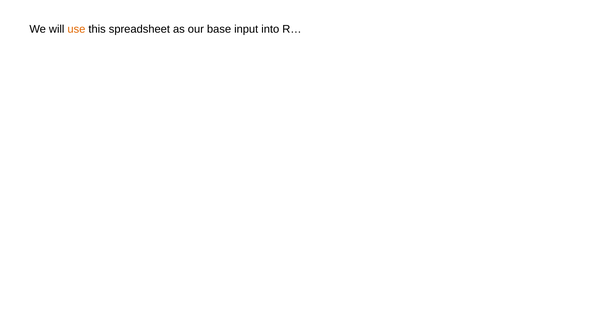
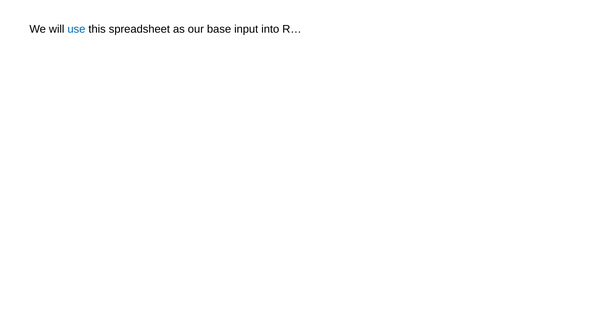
use colour: orange -> blue
